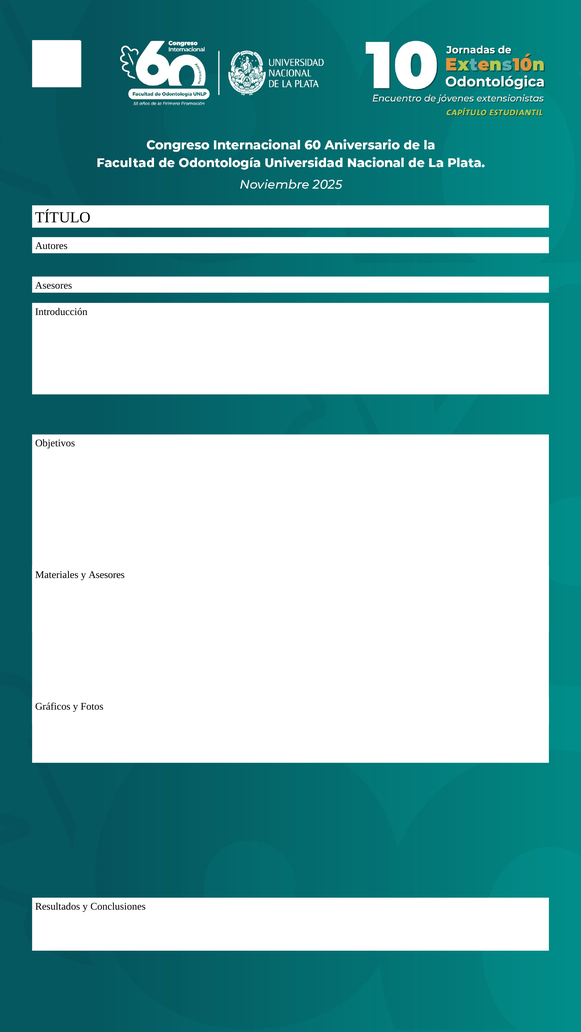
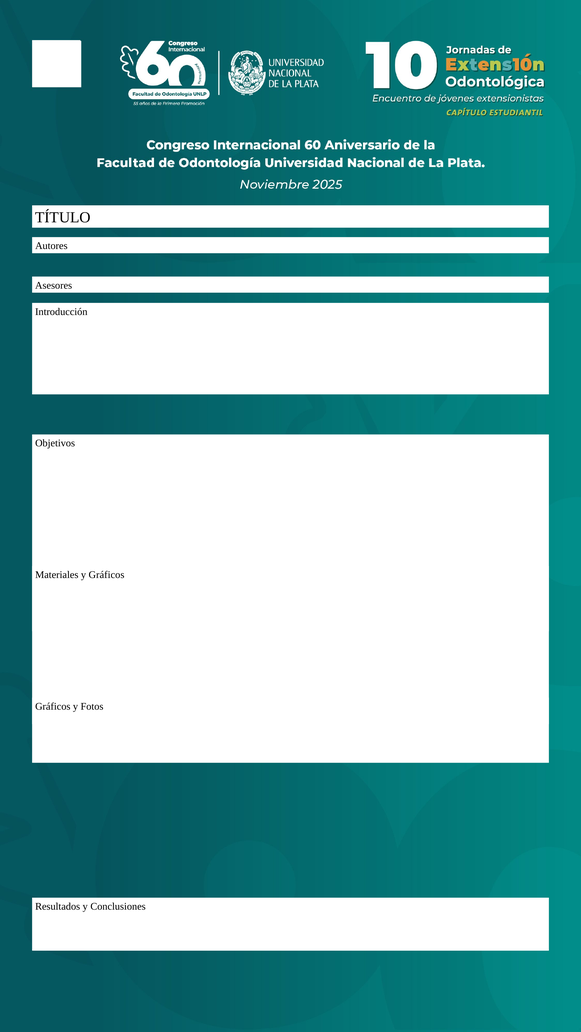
y Asesores: Asesores -> Gráficos
